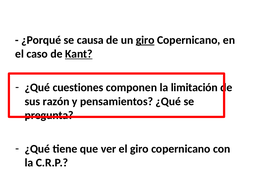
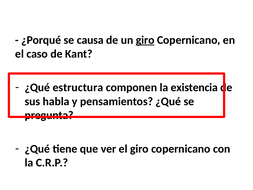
Kant underline: present -> none
cuestiones: cuestiones -> estructura
limitación: limitación -> existencia
razón: razón -> habla
